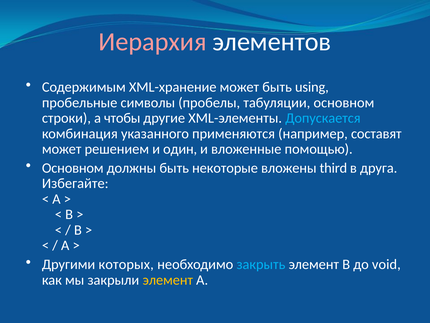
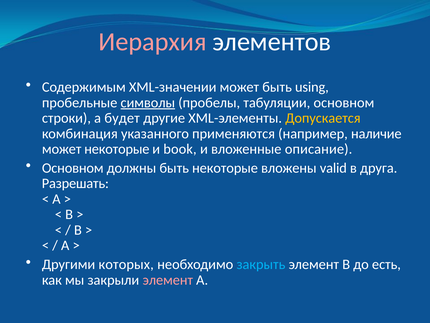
XML-хранение: XML-хранение -> XML-значении
символы underline: none -> present
чтобы: чтобы -> будет
Допускается colour: light blue -> yellow
составят: составят -> наличие
может решением: решением -> некоторые
один: один -> book
помощью: помощью -> описание
third: third -> valid
Избегайте: Избегайте -> Разрешать
void: void -> есть
элемент at (168, 280) colour: yellow -> pink
